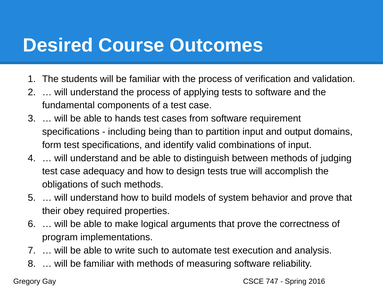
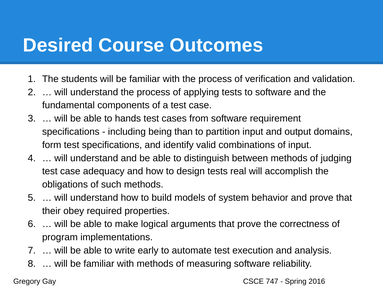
true: true -> real
write such: such -> early
